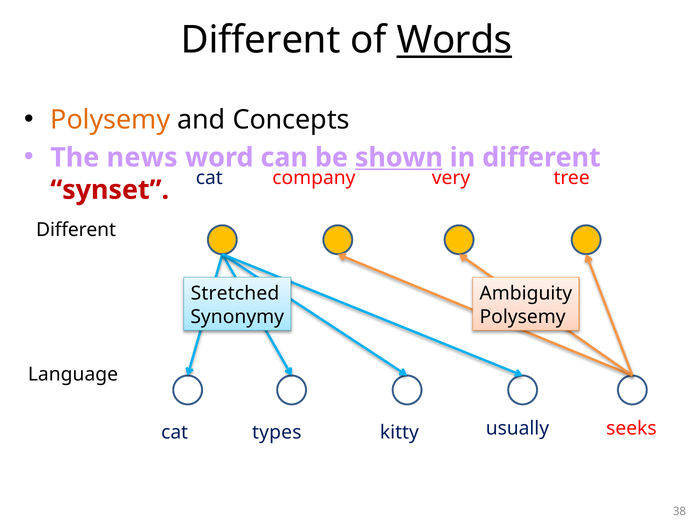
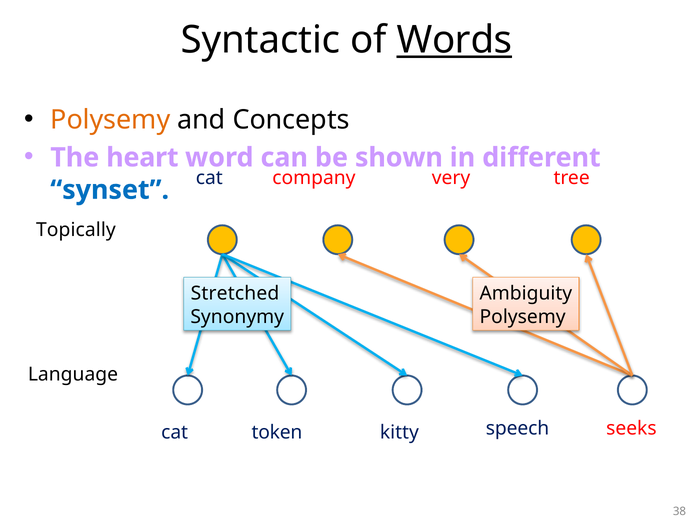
Different at (261, 40): Different -> Syntactic
news: news -> heart
shown underline: present -> none
synset colour: red -> blue
Different at (76, 230): Different -> Topically
types: types -> token
usually: usually -> speech
